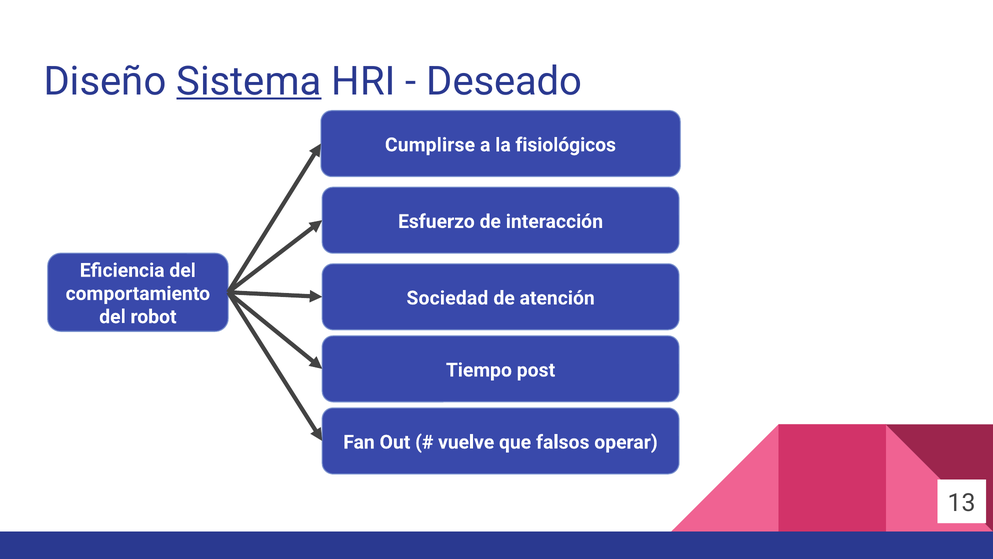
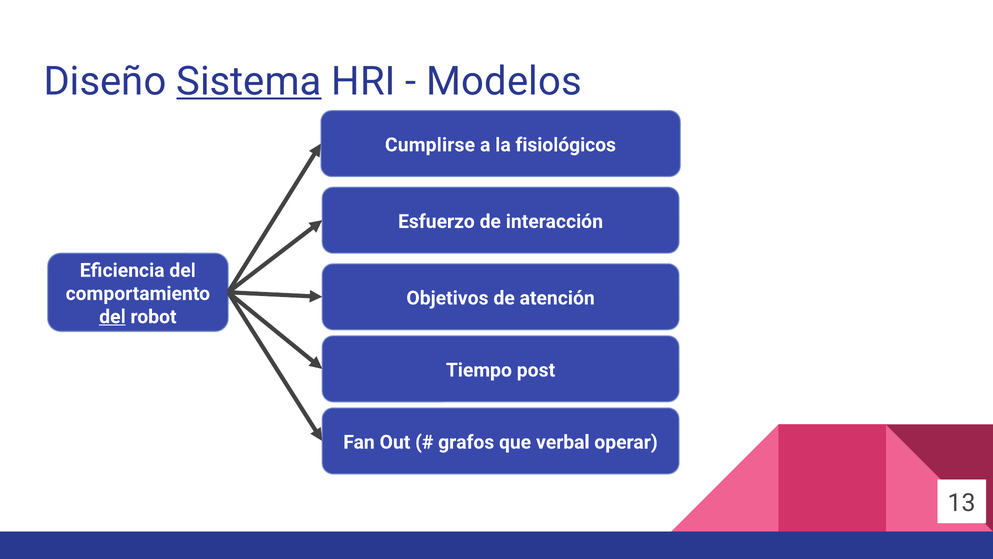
Deseado: Deseado -> Modelos
Sociedad: Sociedad -> Objetivos
del at (112, 317) underline: none -> present
vuelve: vuelve -> grafos
falsos: falsos -> verbal
